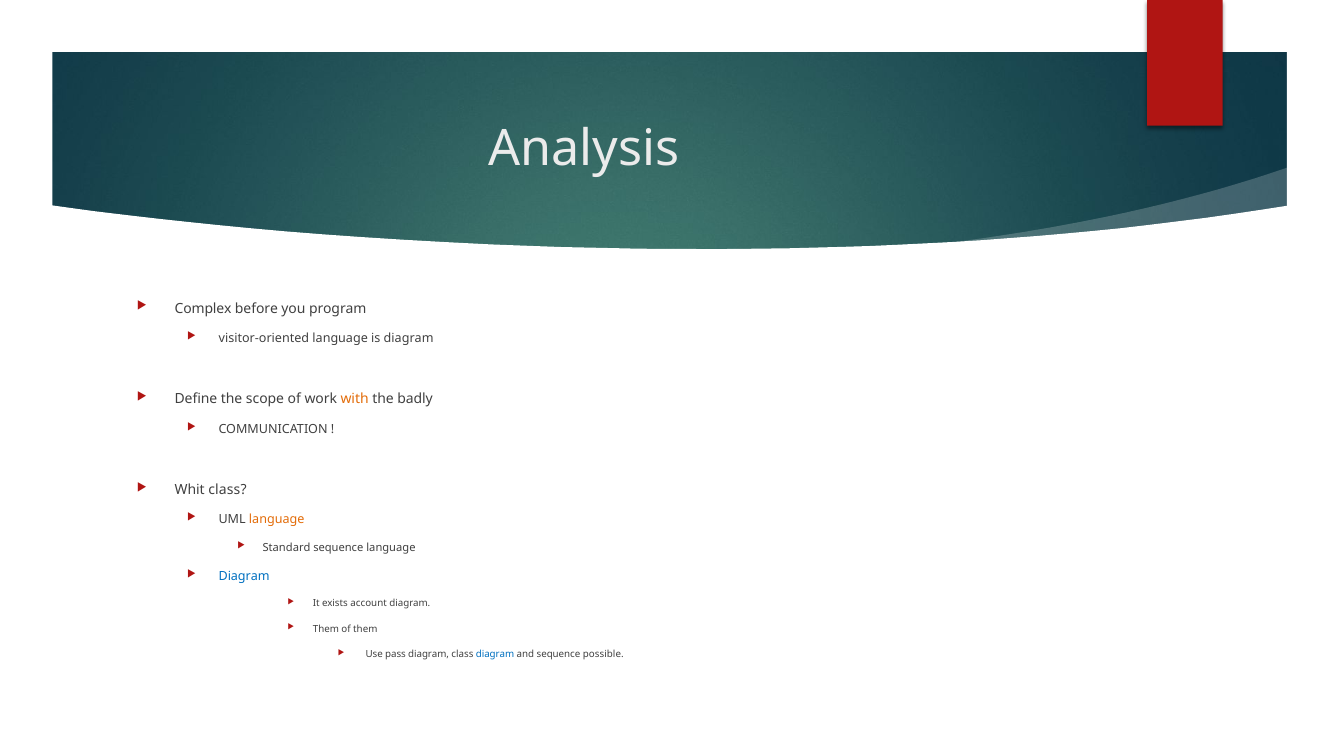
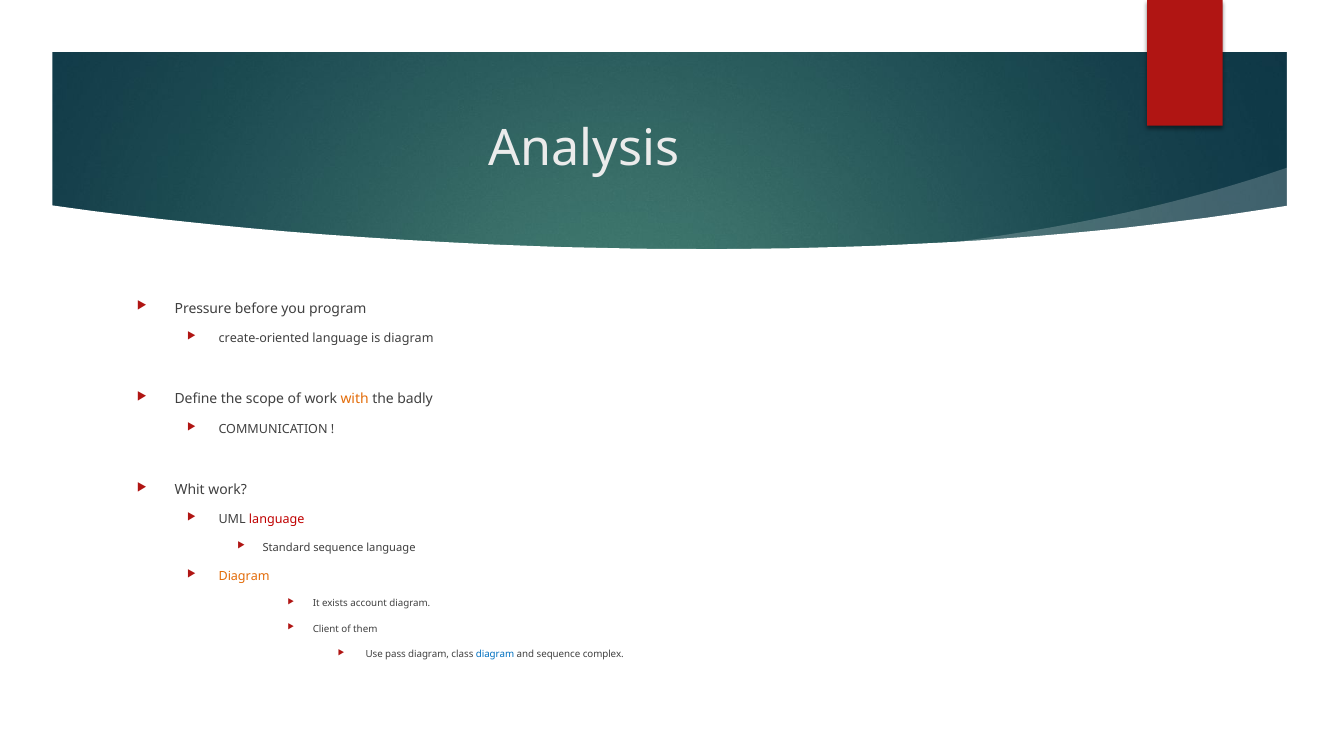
Complex: Complex -> Pressure
visitor-oriented: visitor-oriented -> create-oriented
Whit class: class -> work
language at (277, 519) colour: orange -> red
Diagram at (244, 576) colour: blue -> orange
Them at (326, 629): Them -> Client
possible: possible -> complex
